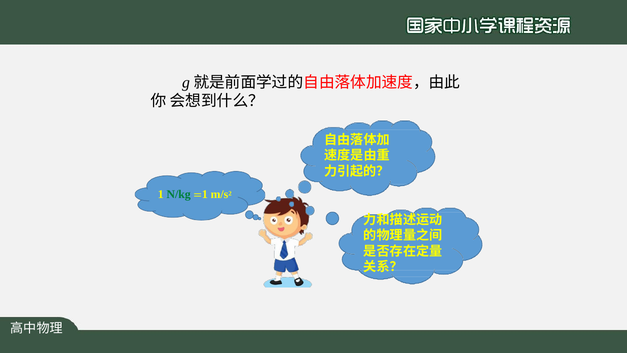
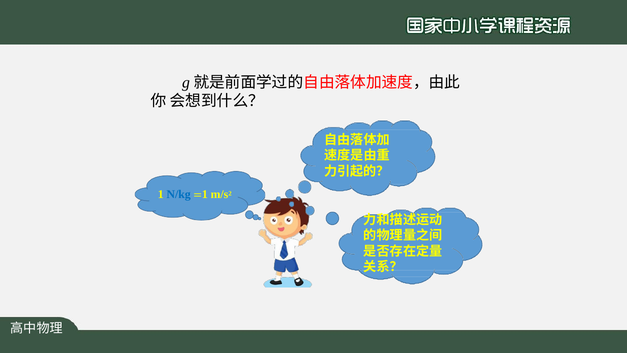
N/kg colour: green -> blue
